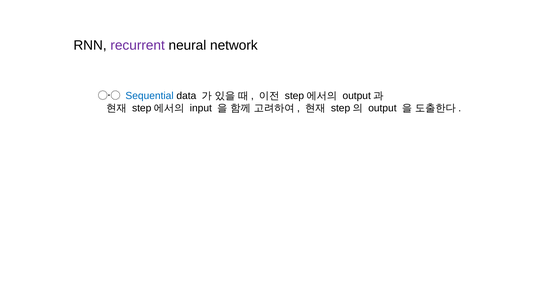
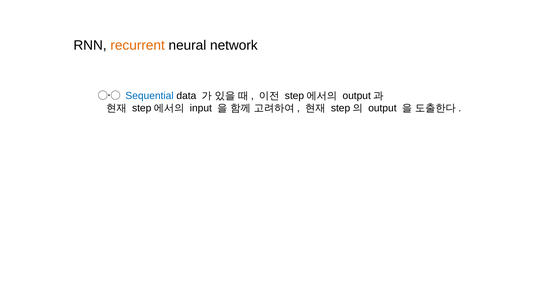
recurrent colour: purple -> orange
